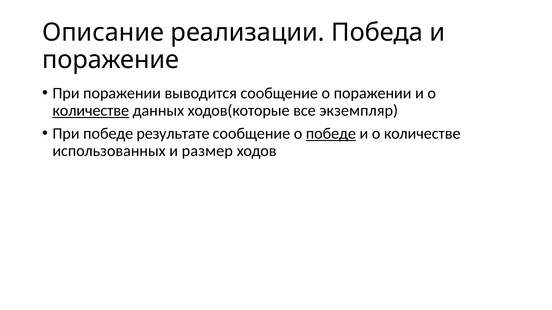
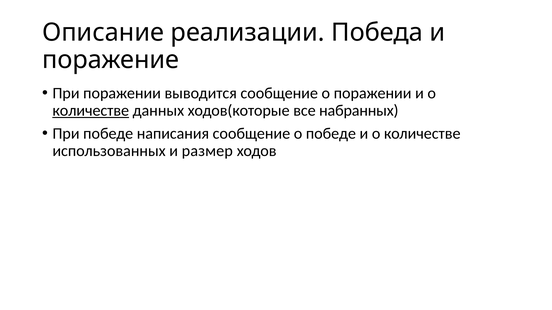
экземпляр: экземпляр -> набранных
результате: результате -> написания
победе at (331, 134) underline: present -> none
